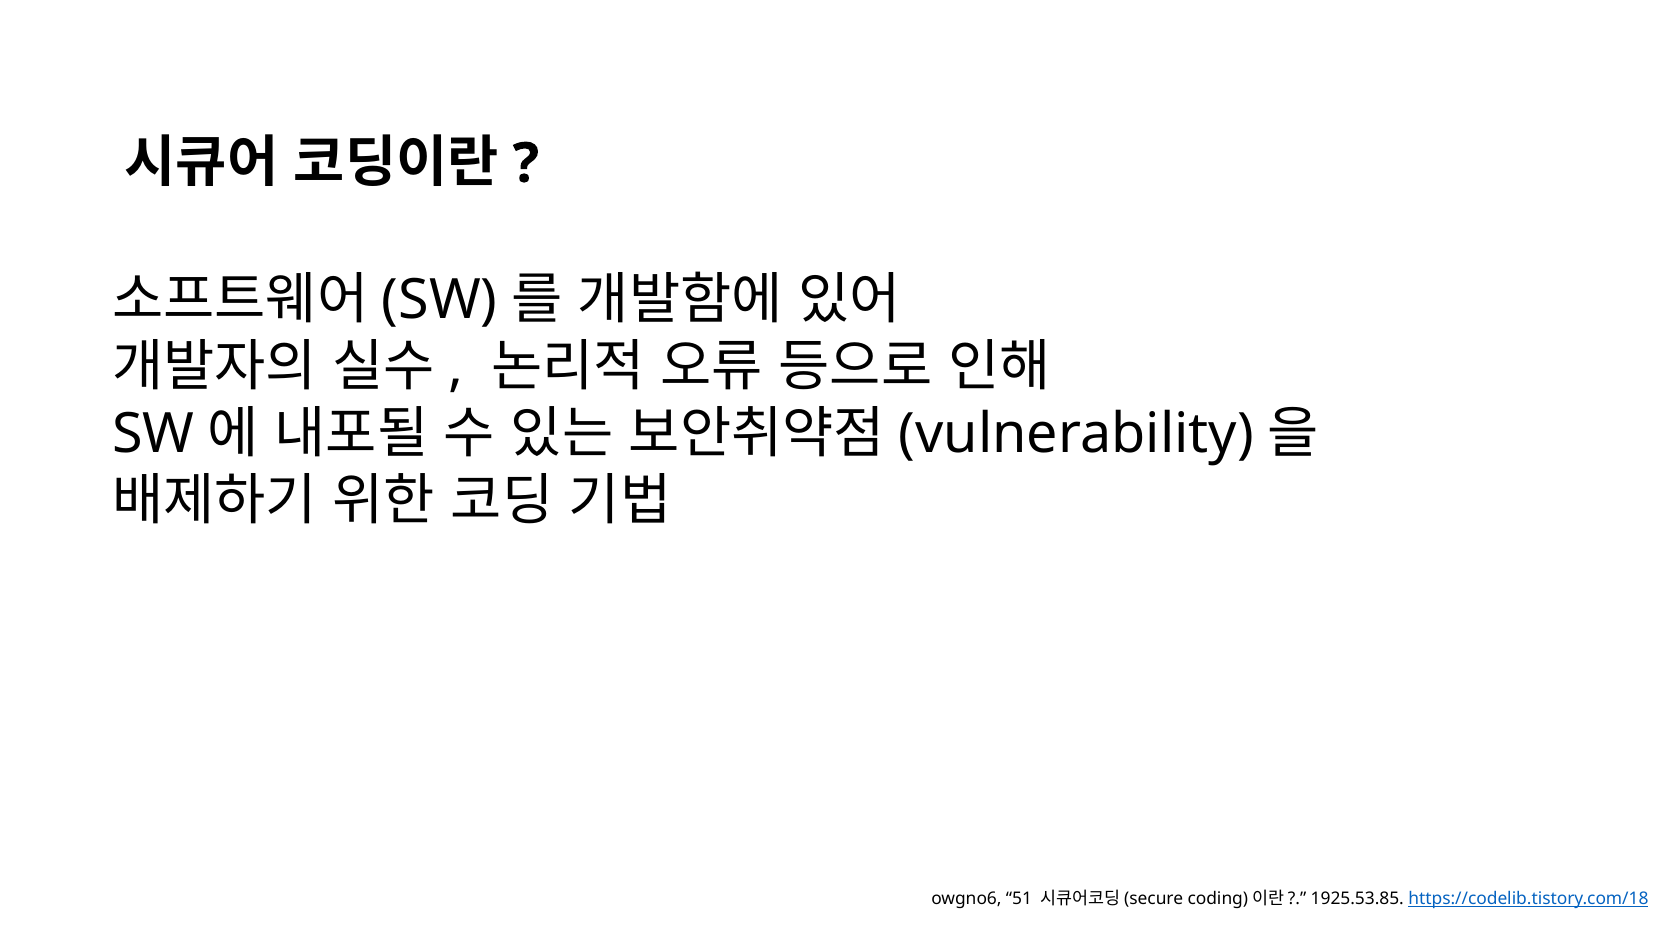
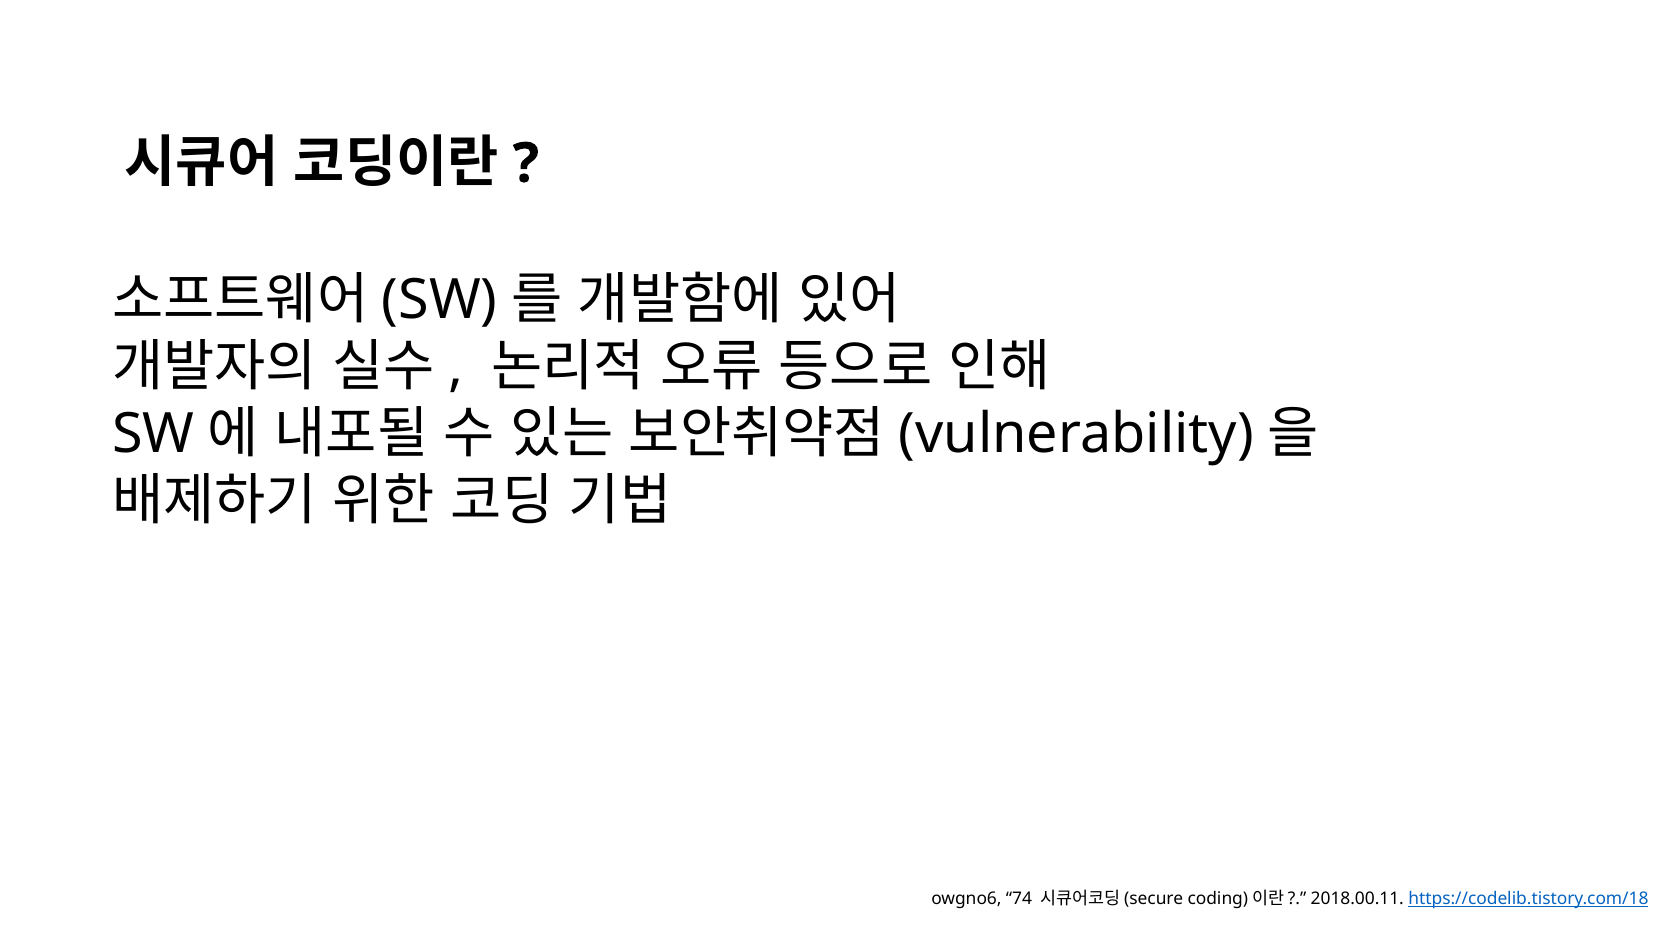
51: 51 -> 74
1925.53.85: 1925.53.85 -> 2018.00.11
